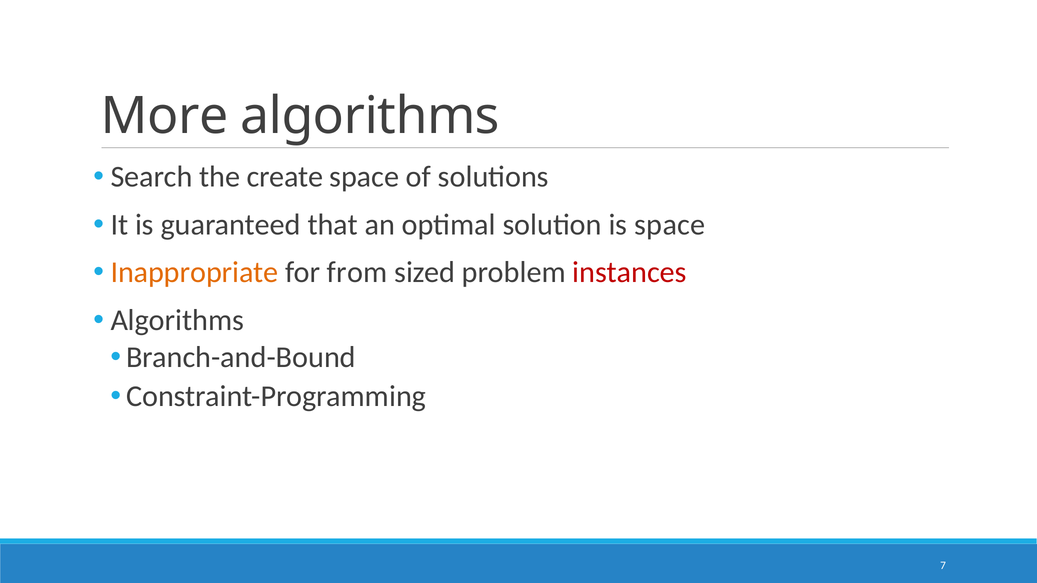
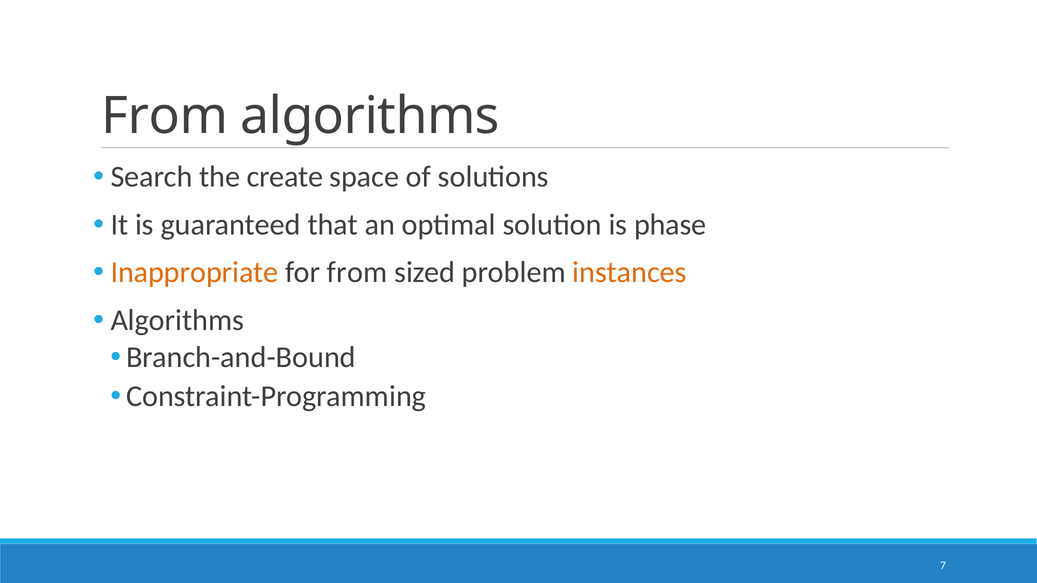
More at (165, 116): More -> From
is space: space -> phase
instances colour: red -> orange
